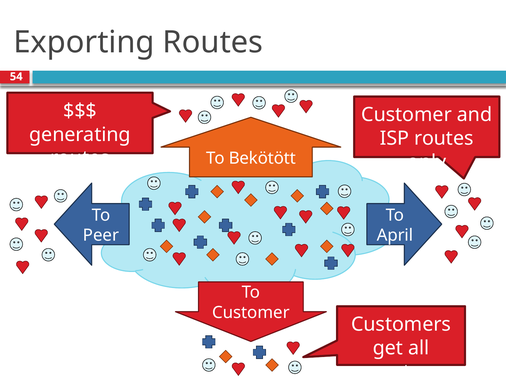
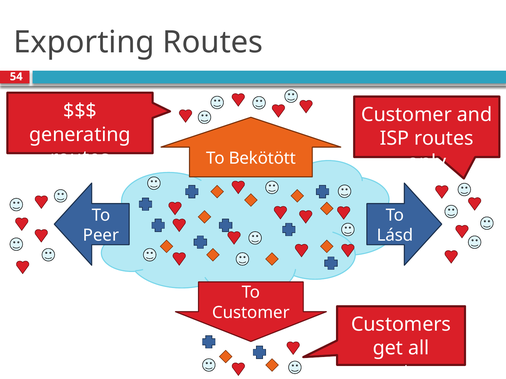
April: April -> Lásd
